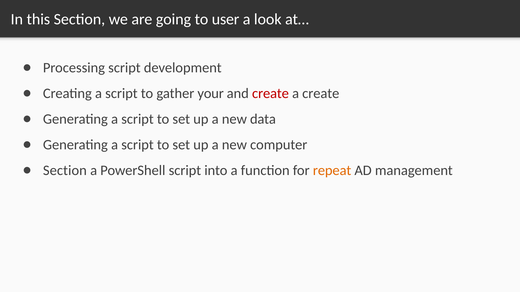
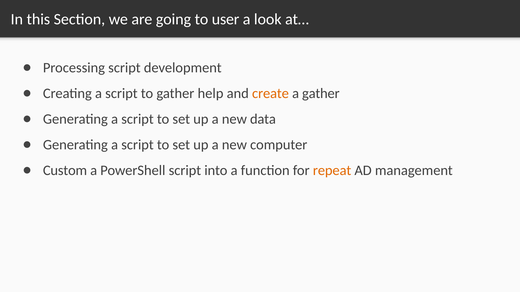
your: your -> help
create at (270, 94) colour: red -> orange
a create: create -> gather
Section at (65, 171): Section -> Custom
